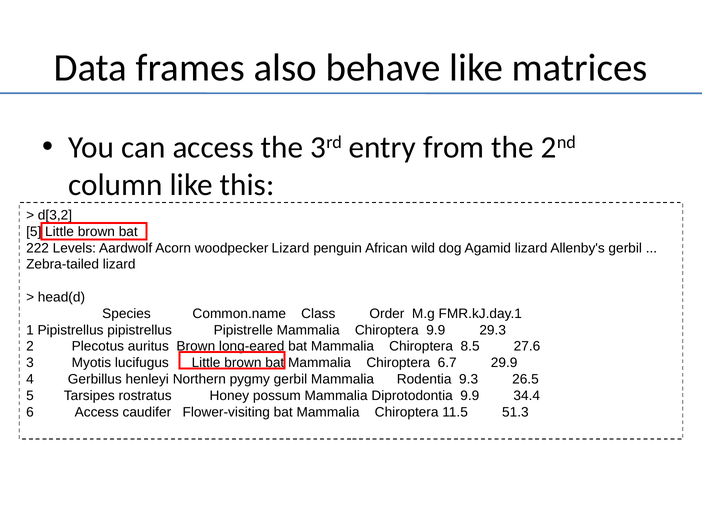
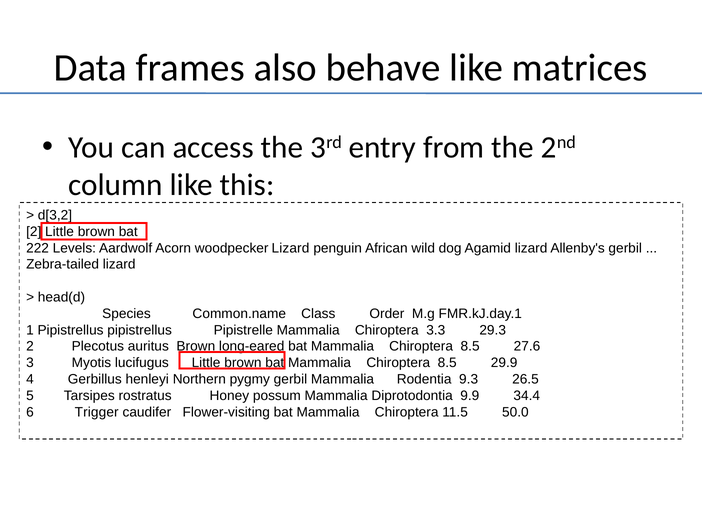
5 at (34, 231): 5 -> 2
Chiroptera 9.9: 9.9 -> 3.3
6.7 at (447, 363): 6.7 -> 8.5
6 Access: Access -> Trigger
51.3: 51.3 -> 50.0
